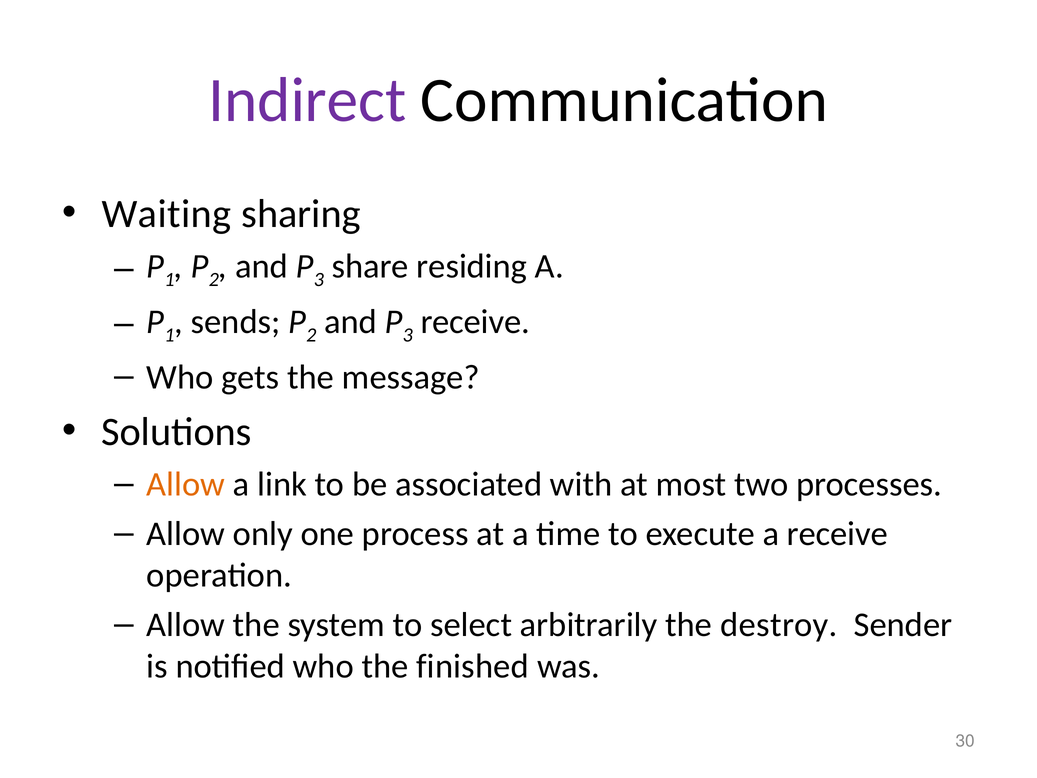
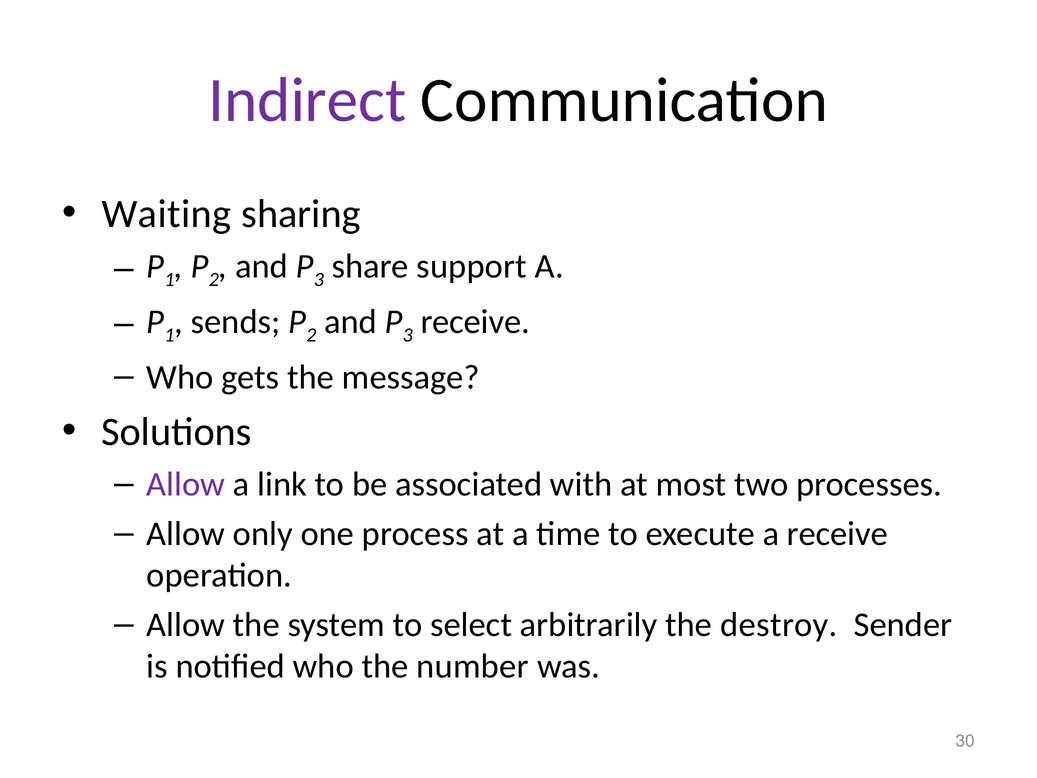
residing: residing -> support
Allow at (186, 484) colour: orange -> purple
finished: finished -> number
